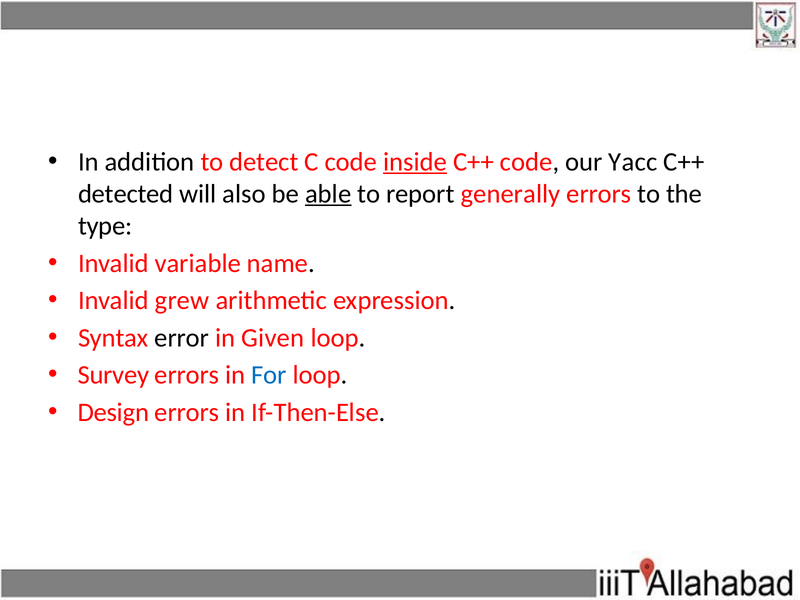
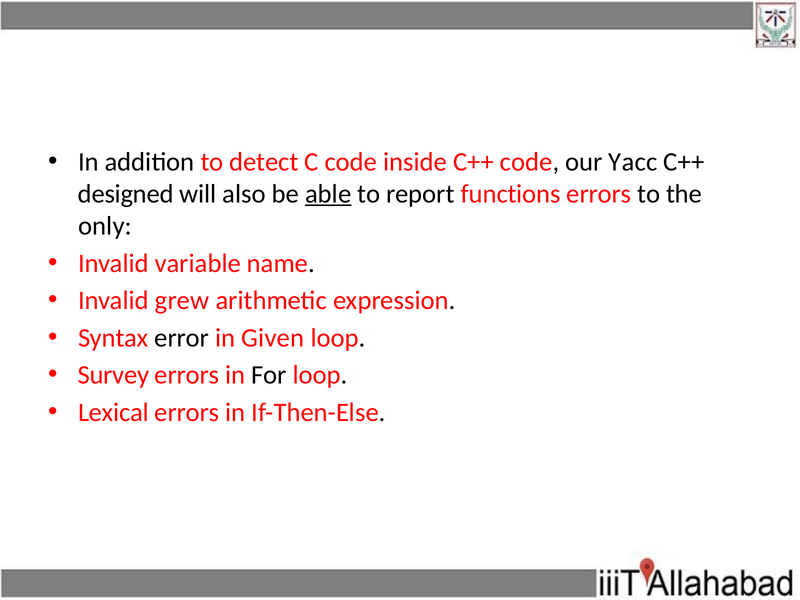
inside underline: present -> none
detected: detected -> designed
generally: generally -> functions
type: type -> only
For colour: blue -> black
Design: Design -> Lexical
